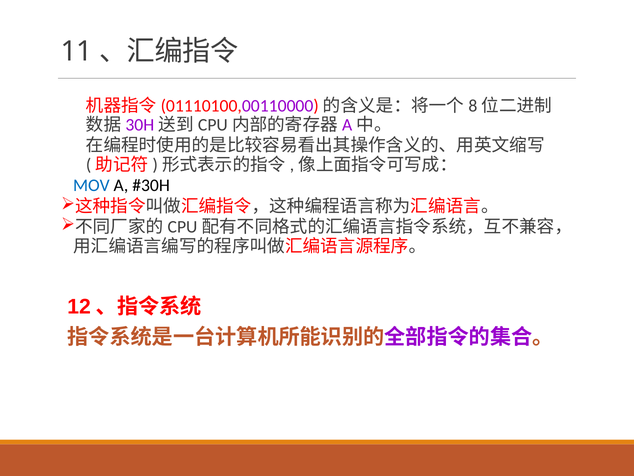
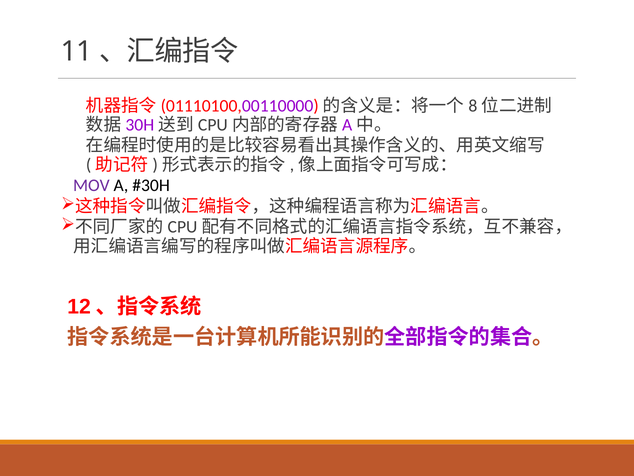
MOV colour: blue -> purple
